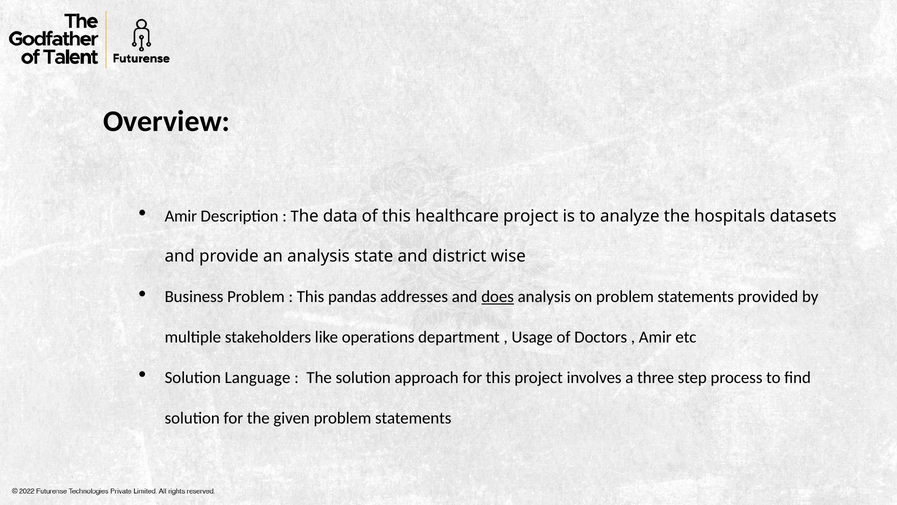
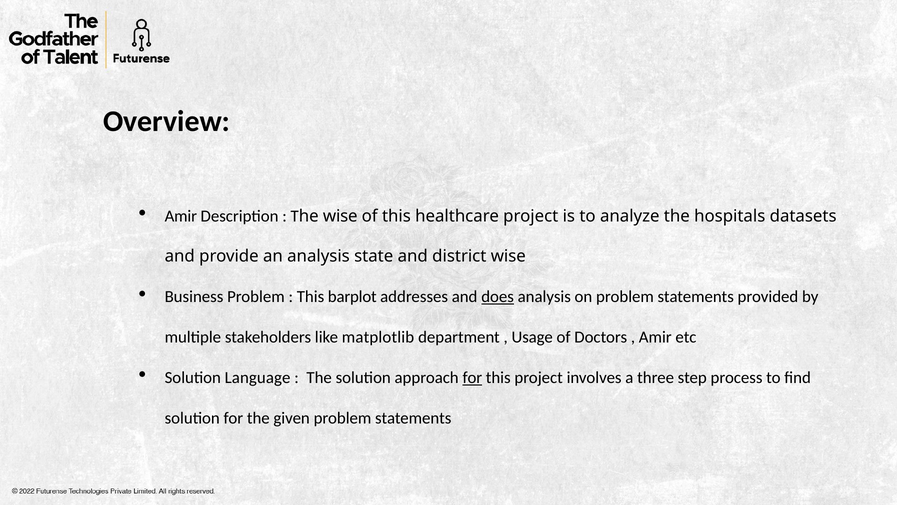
data at (340, 216): data -> wise
pandas: pandas -> barplot
operations: operations -> matplotlib
for at (472, 377) underline: none -> present
